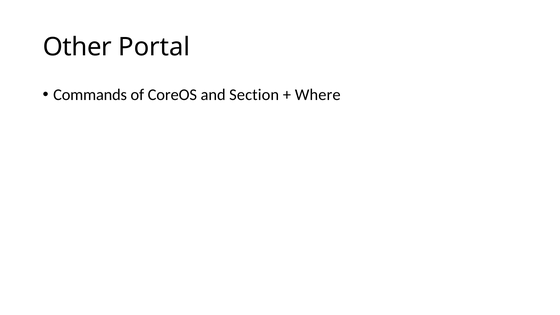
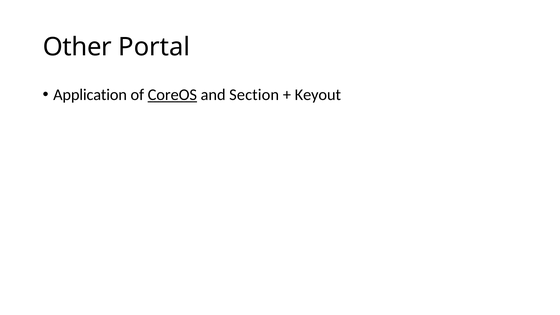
Commands: Commands -> Application
CoreOS underline: none -> present
Where: Where -> Keyout
